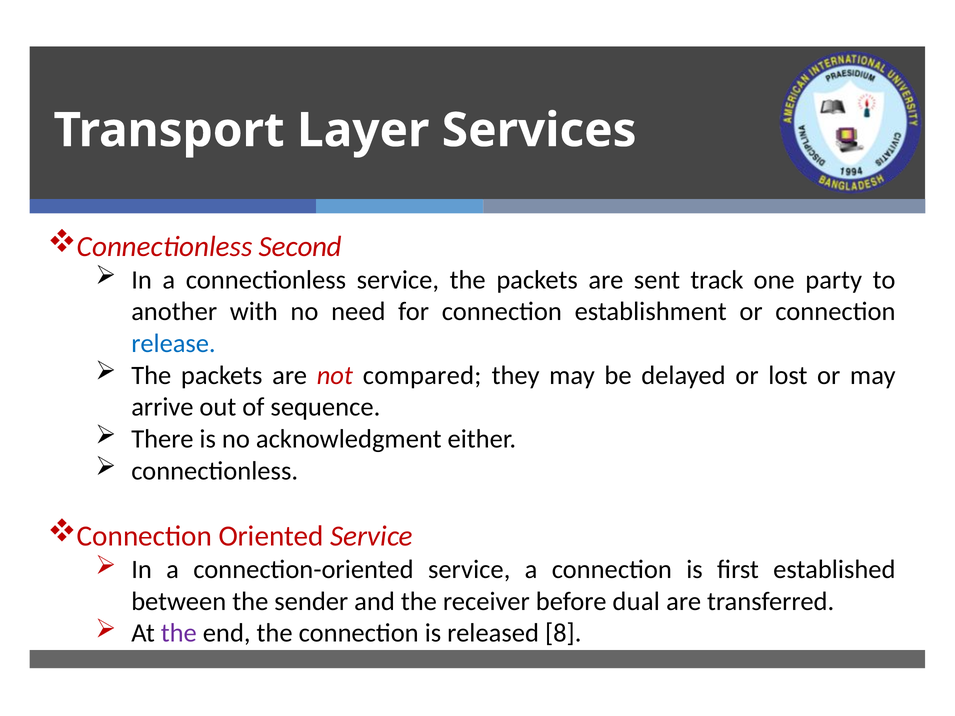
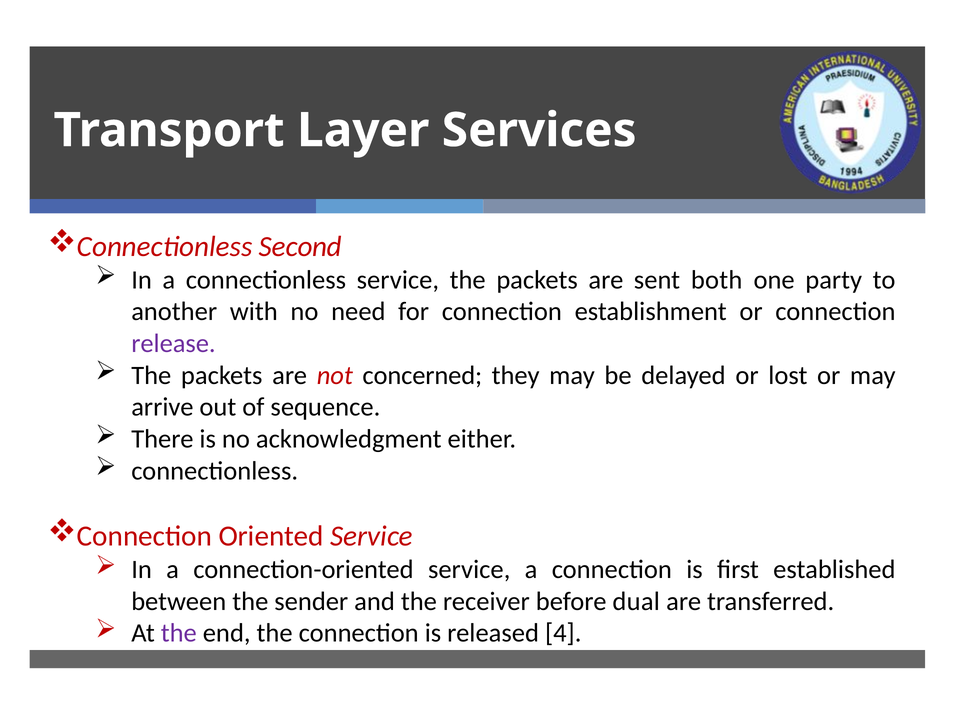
track: track -> both
release colour: blue -> purple
compared: compared -> concerned
8: 8 -> 4
